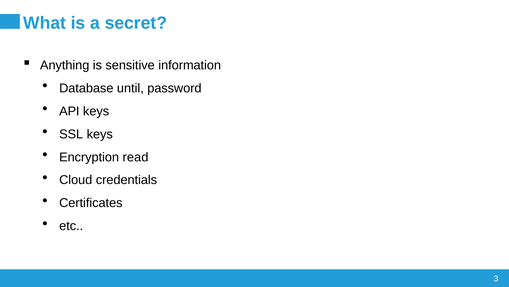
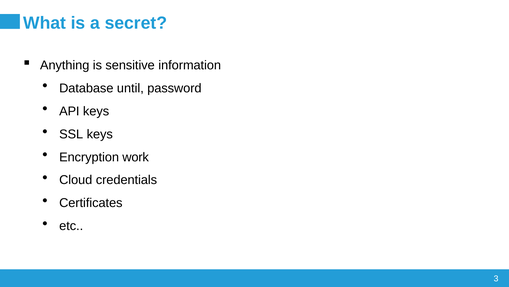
read: read -> work
